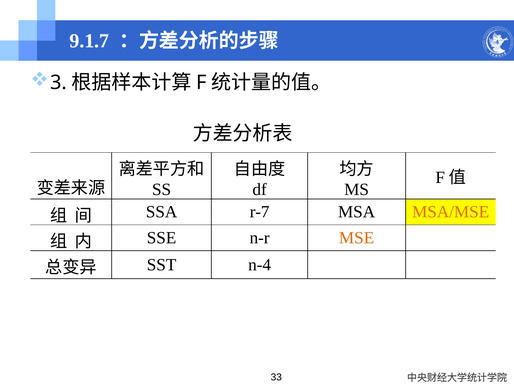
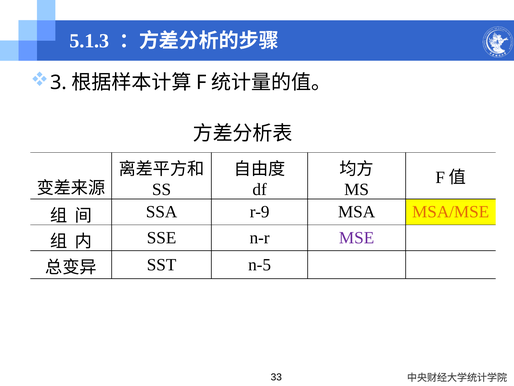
9.1.7: 9.1.7 -> 5.1.3
r-7: r-7 -> r-9
MSE colour: orange -> purple
n-4: n-4 -> n-5
